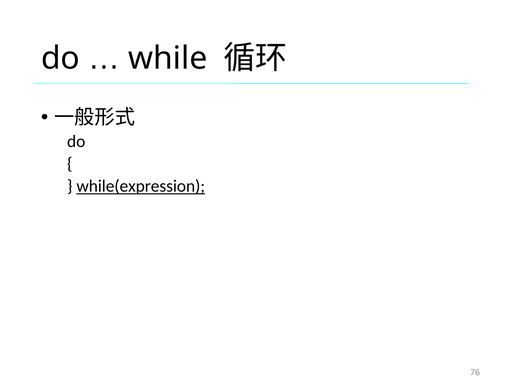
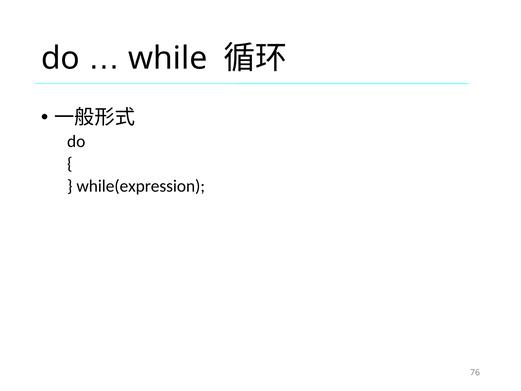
while(expression underline: present -> none
